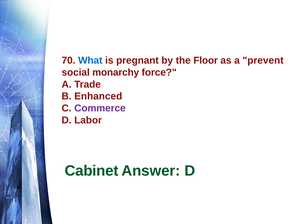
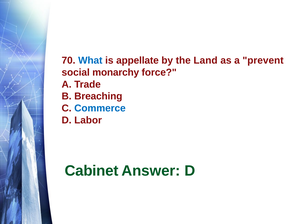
pregnant: pregnant -> appellate
Floor: Floor -> Land
Enhanced: Enhanced -> Breaching
Commerce colour: purple -> blue
